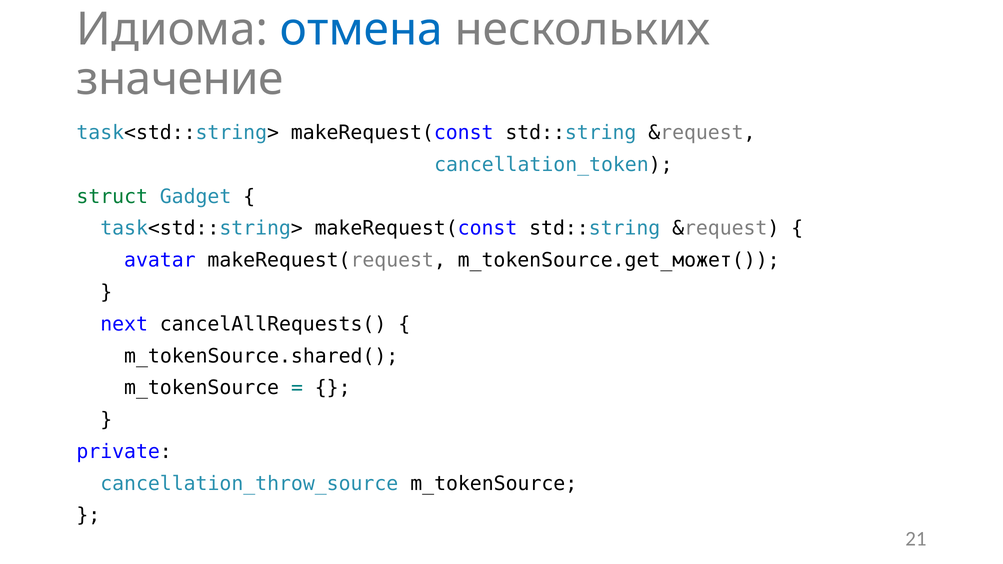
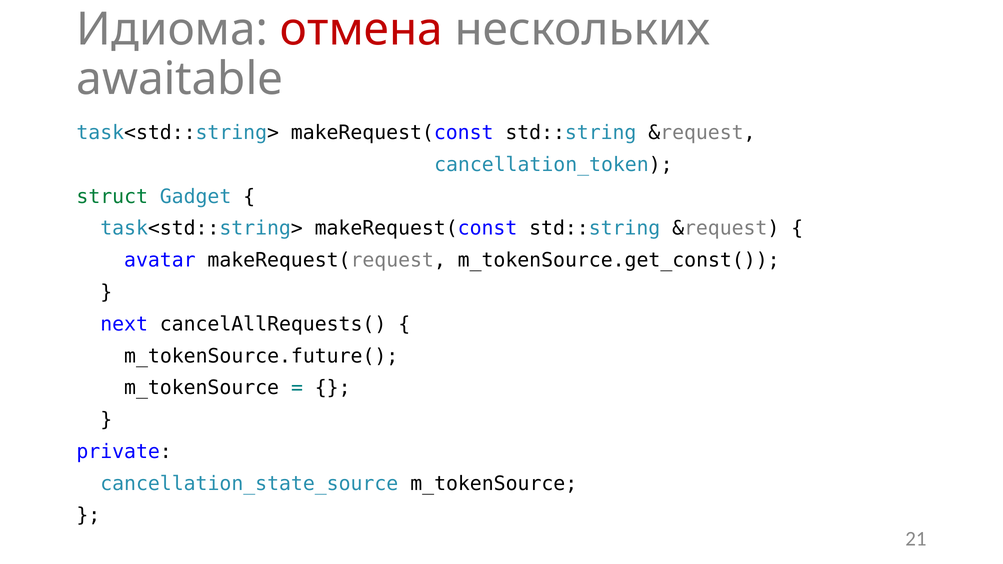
отмена colour: blue -> red
значение: значение -> awaitable
m_tokenSource.get_может(: m_tokenSource.get_может( -> m_tokenSource.get_const(
m_tokenSource.shared(: m_tokenSource.shared( -> m_tokenSource.future(
cancellation_throw_source: cancellation_throw_source -> cancellation_state_source
